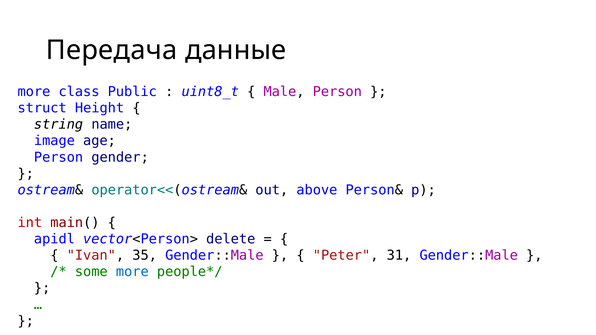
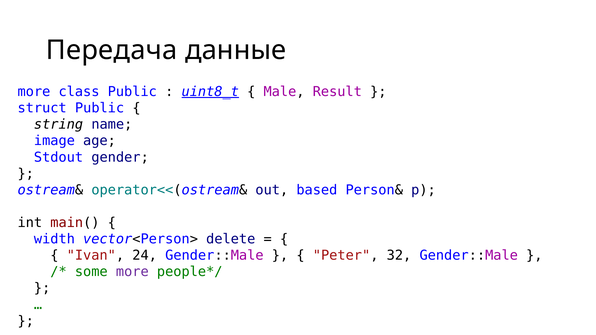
uint8_t underline: none -> present
Male Person: Person -> Result
struct Height: Height -> Public
Person at (59, 157): Person -> Stdout
above: above -> based
int colour: red -> black
apidl: apidl -> width
35: 35 -> 24
31: 31 -> 32
more at (132, 272) colour: blue -> purple
